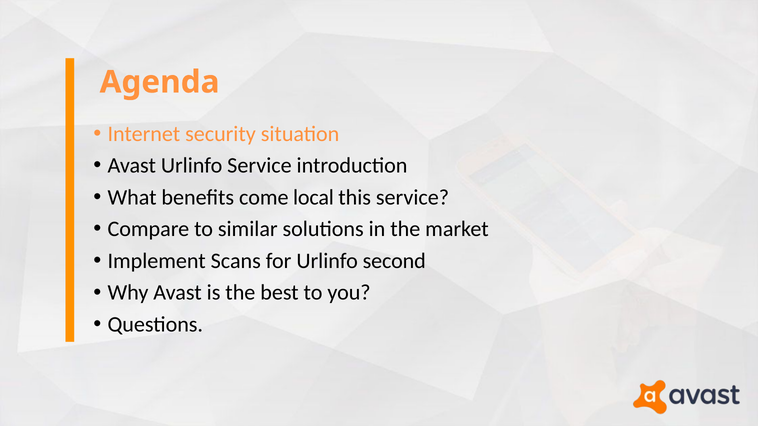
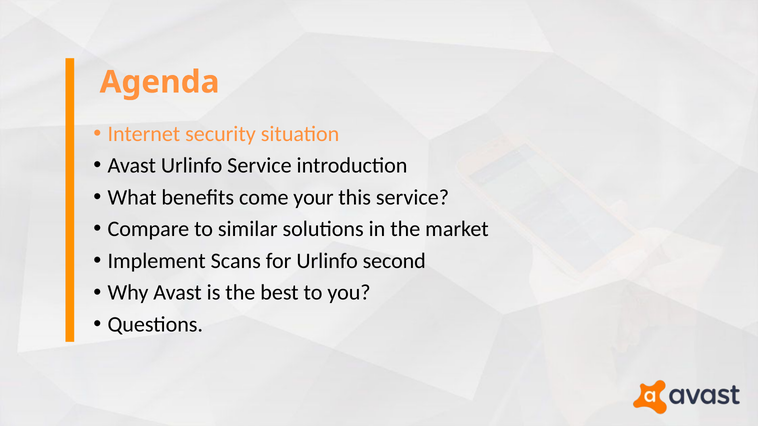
local: local -> your
